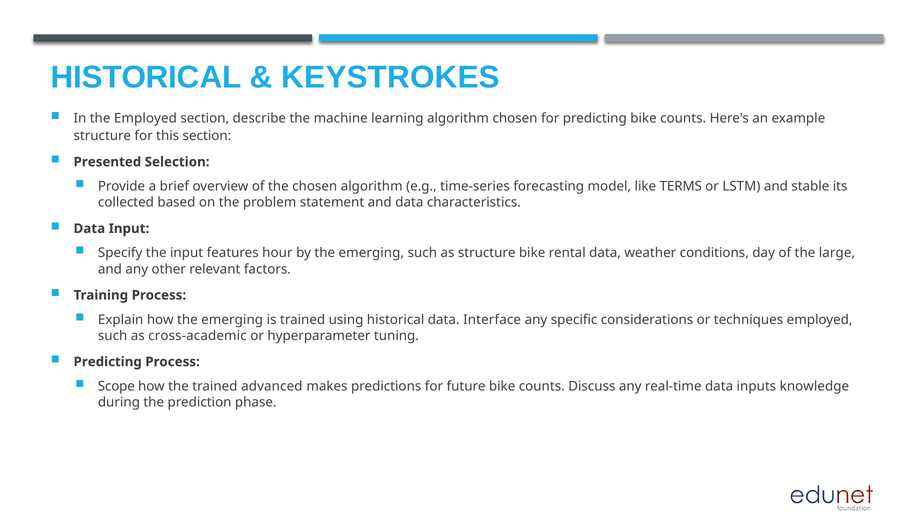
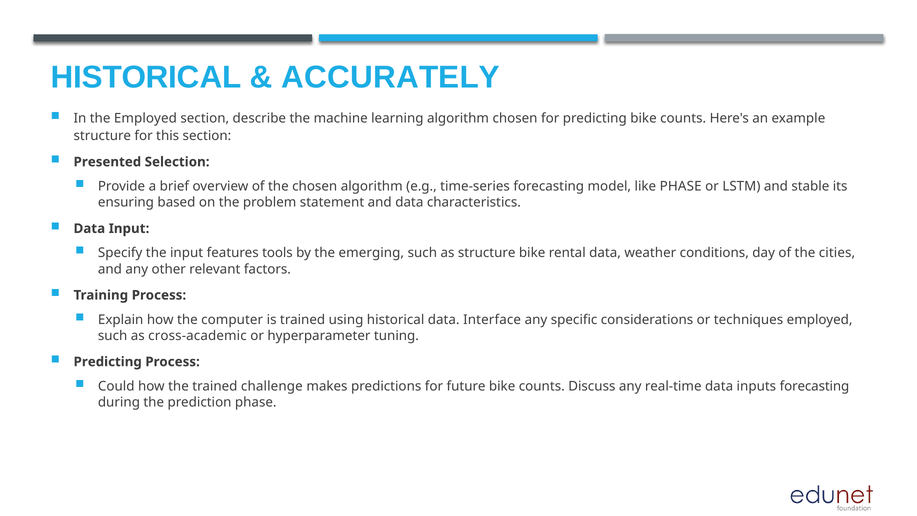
KEYSTROKES: KEYSTROKES -> ACCURATELY
like TERMS: TERMS -> PHASE
collected: collected -> ensuring
hour: hour -> tools
large: large -> cities
how the emerging: emerging -> computer
Scope: Scope -> Could
advanced: advanced -> challenge
inputs knowledge: knowledge -> forecasting
